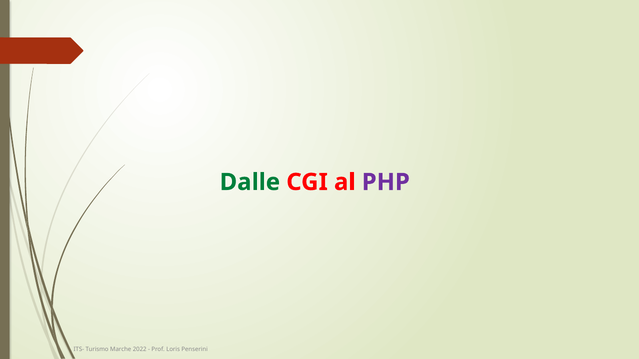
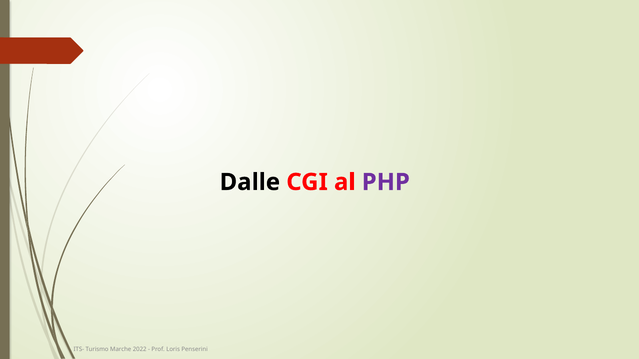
Dalle colour: green -> black
